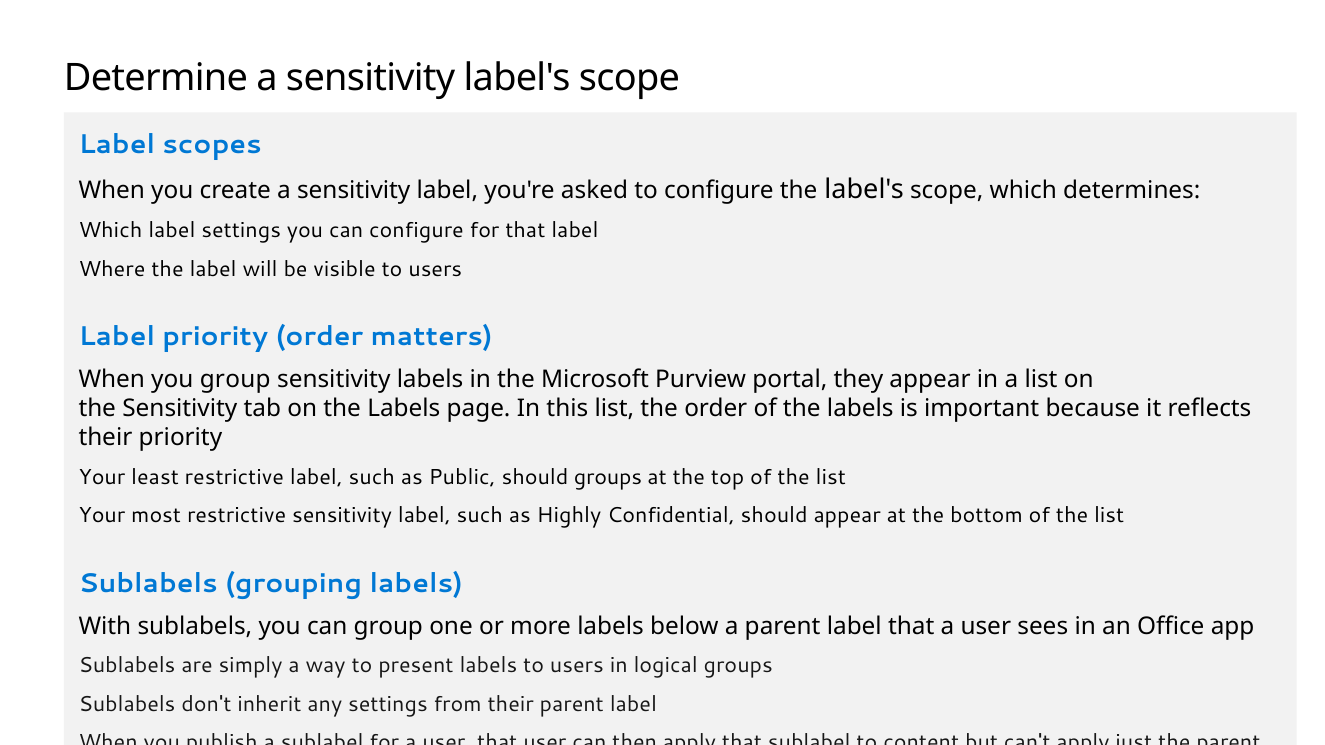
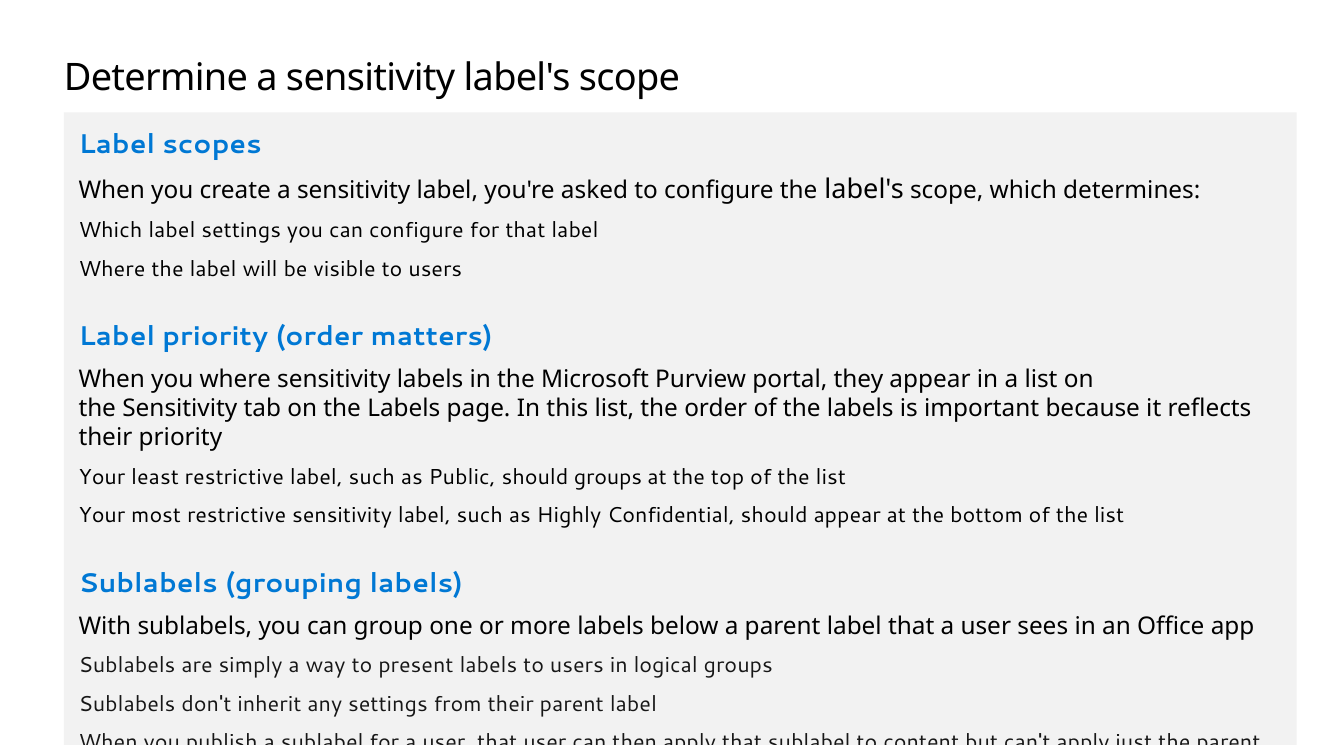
you group: group -> where
